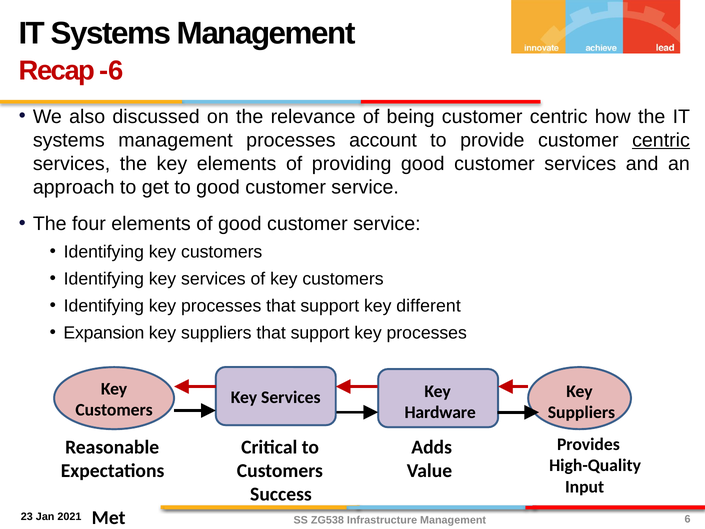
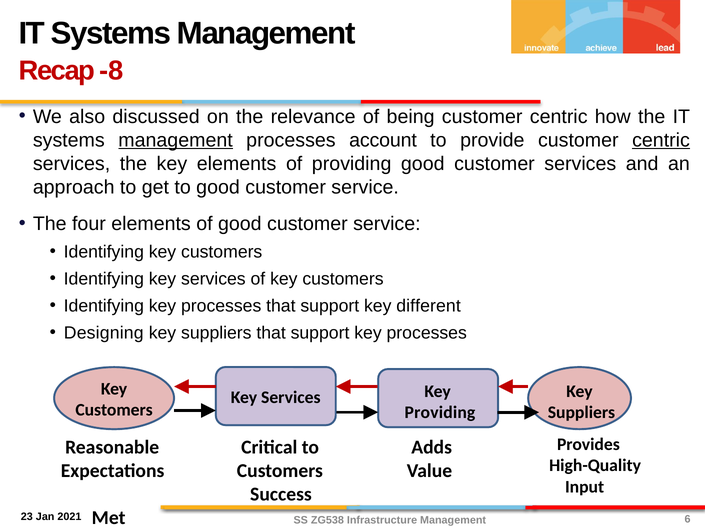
-6: -6 -> -8
management at (176, 140) underline: none -> present
Expansion: Expansion -> Designing
Hardware at (440, 412): Hardware -> Providing
